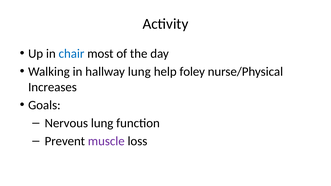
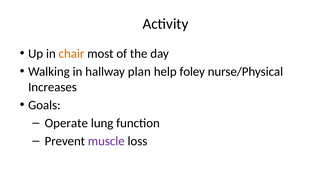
chair colour: blue -> orange
hallway lung: lung -> plan
Nervous: Nervous -> Operate
